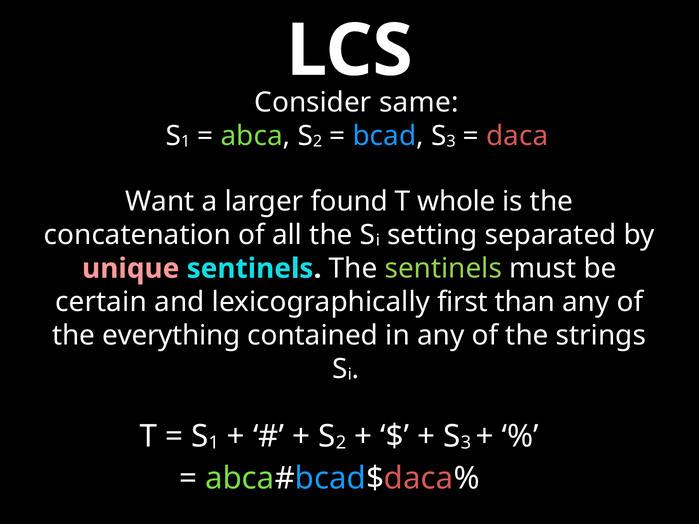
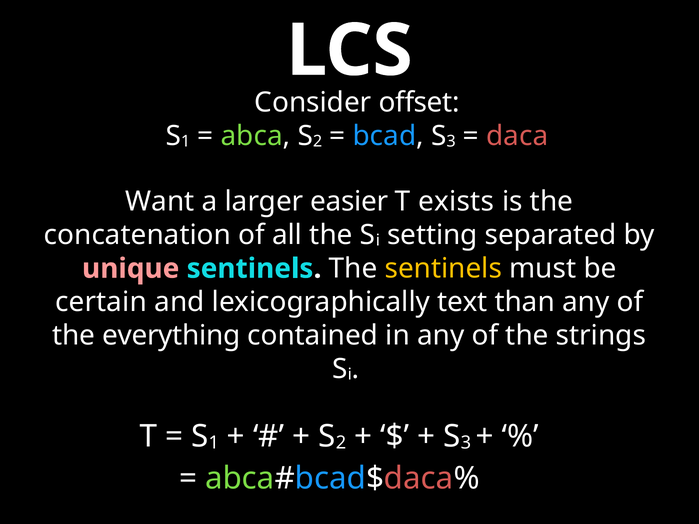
same: same -> offset
found: found -> easier
whole: whole -> exists
sentinels at (443, 269) colour: light green -> yellow
first: first -> text
